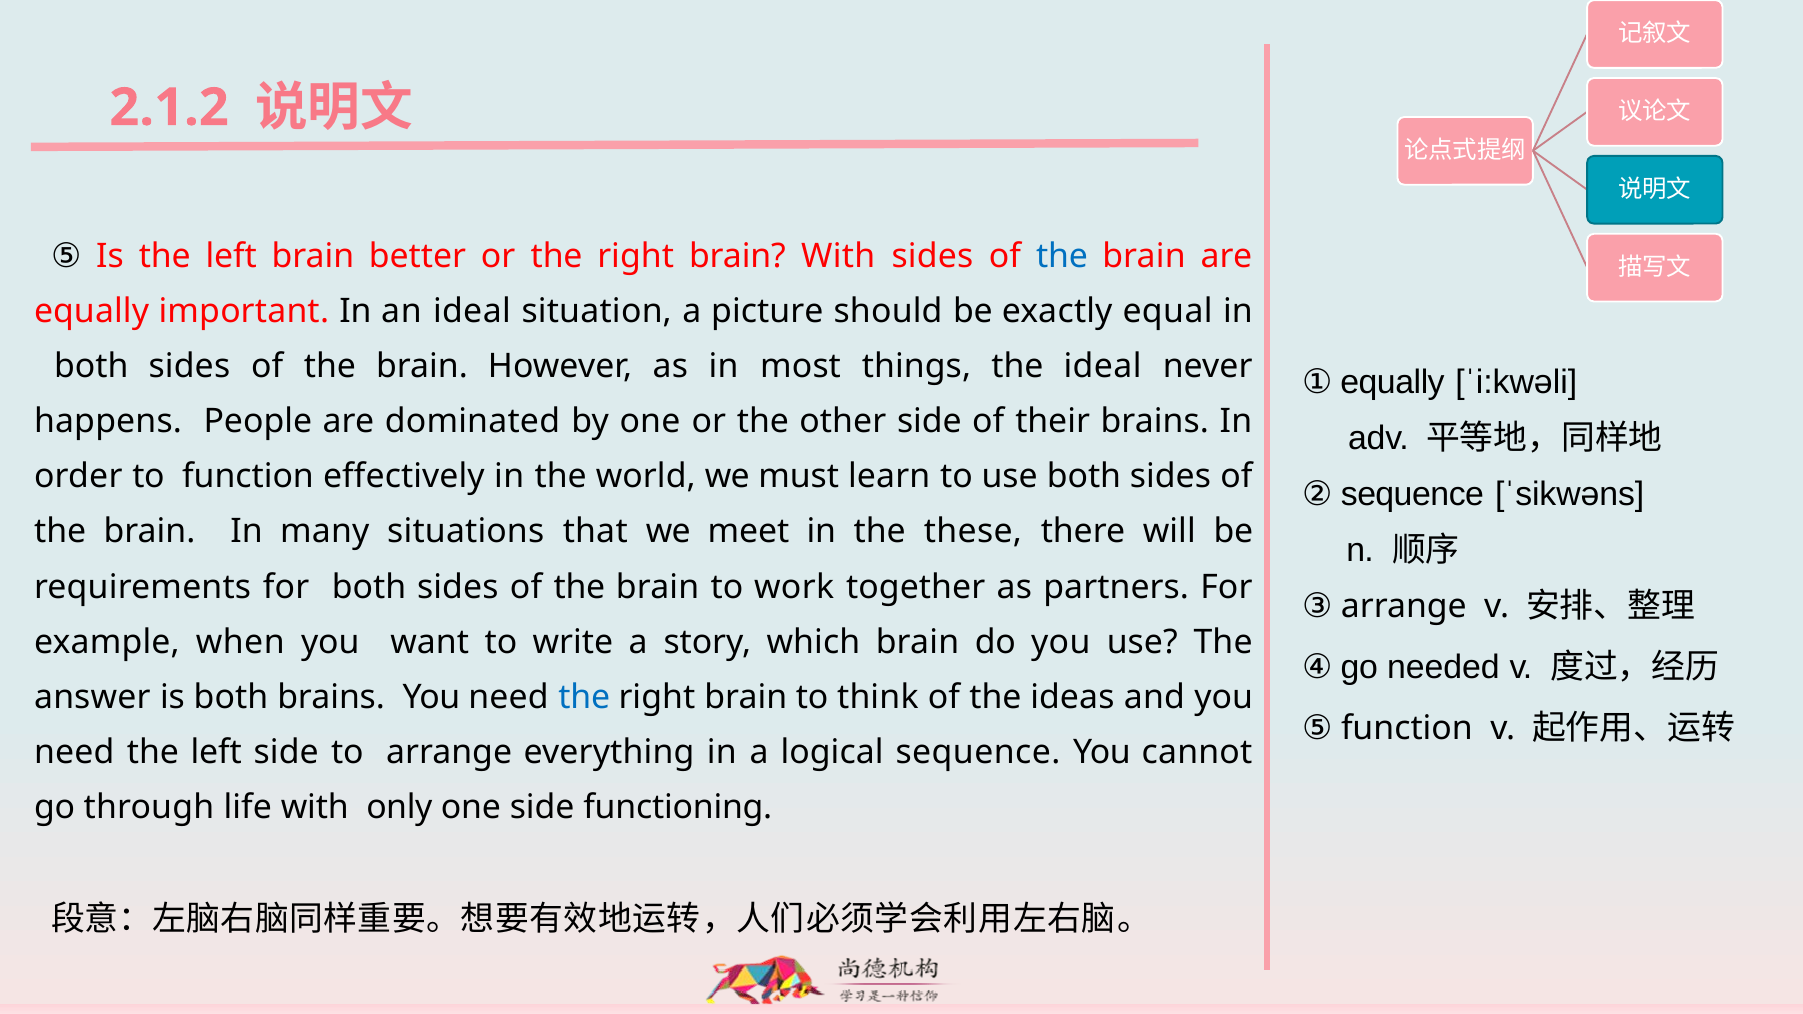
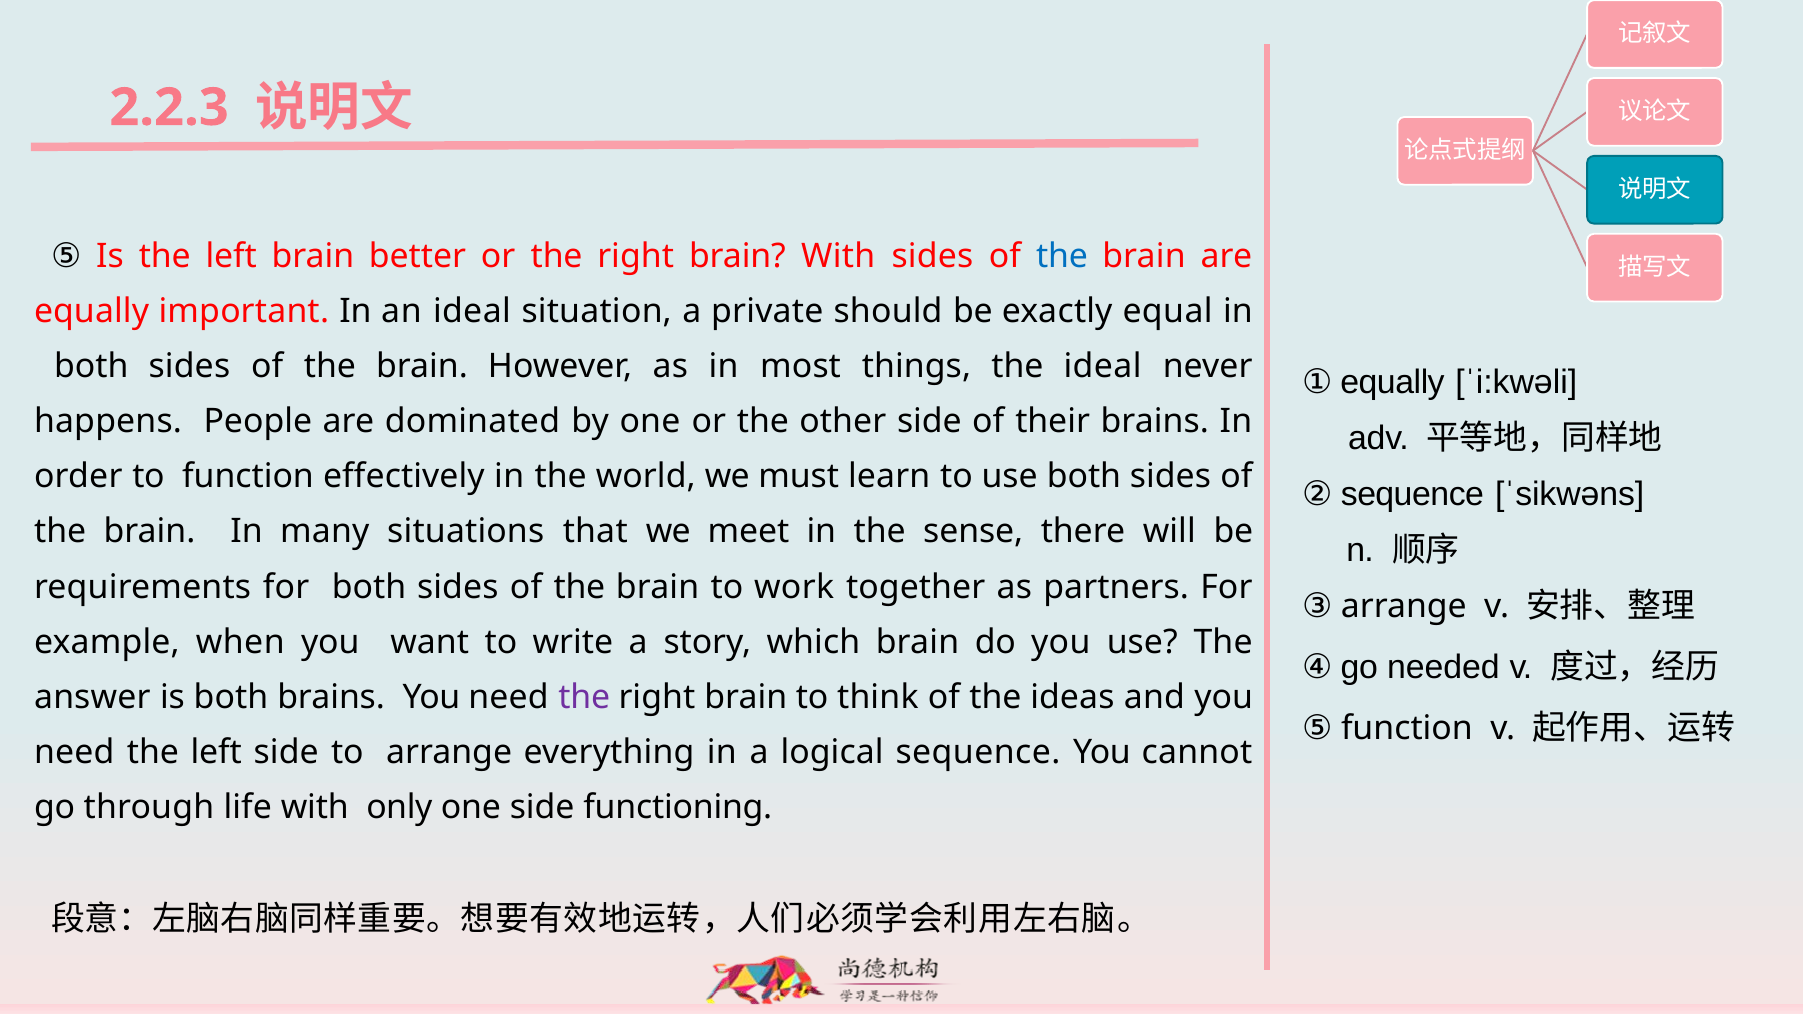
2.1.2: 2.1.2 -> 2.2.3
picture: picture -> private
these: these -> sense
the at (584, 697) colour: blue -> purple
